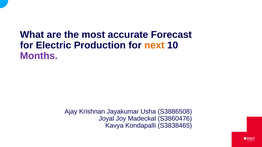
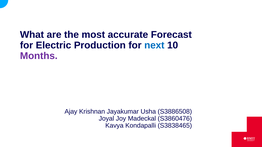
next colour: orange -> blue
